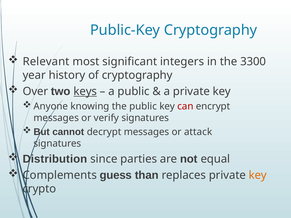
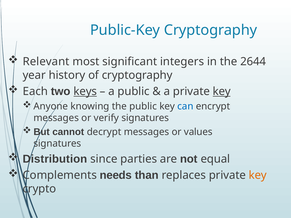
3300: 3300 -> 2644
Over: Over -> Each
key at (222, 92) underline: none -> present
can colour: red -> blue
attack: attack -> values
guess: guess -> needs
